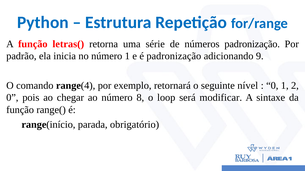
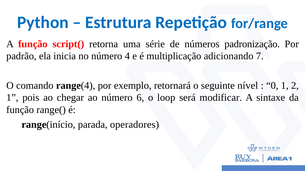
letras(: letras( -> script(
número 1: 1 -> 4
é padronização: padronização -> multiplicação
9: 9 -> 7
0 at (12, 98): 0 -> 1
8: 8 -> 6
obrigatório: obrigatório -> operadores
